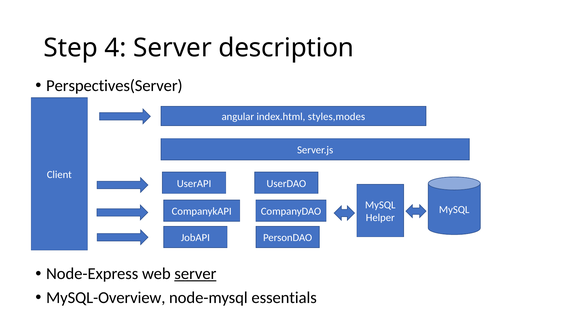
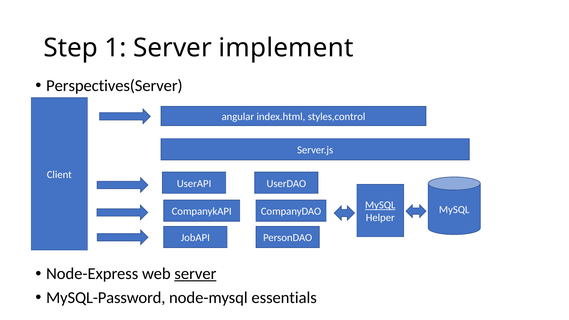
4: 4 -> 1
description: description -> implement
styles,modes: styles,modes -> styles,control
MySQL at (380, 205) underline: none -> present
MySQL-Overview: MySQL-Overview -> MySQL-Password
